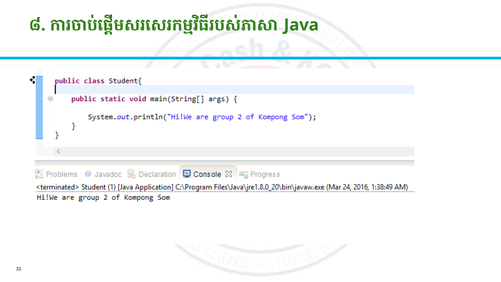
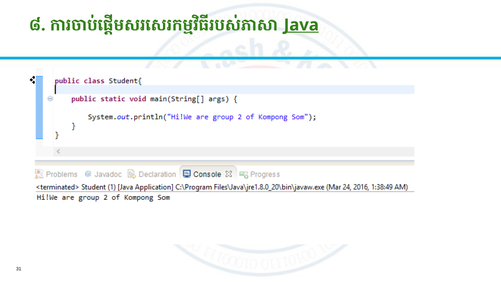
Java underline: none -> present
